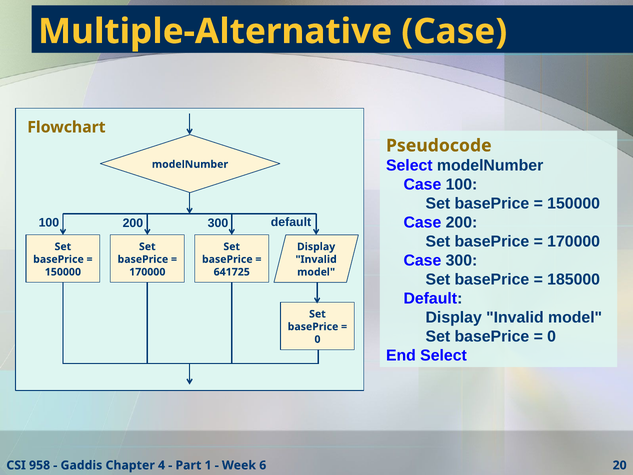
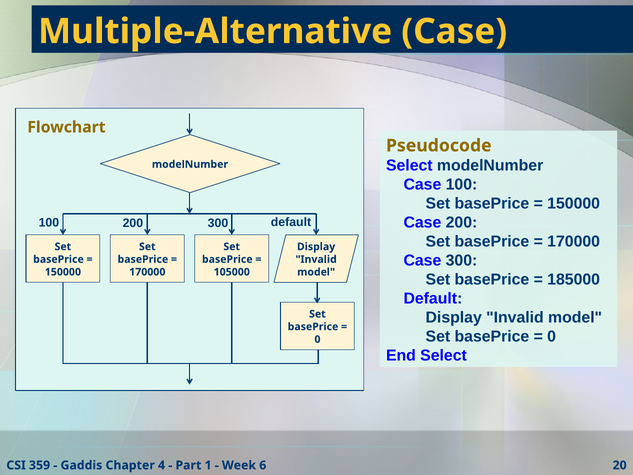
641725: 641725 -> 105000
958: 958 -> 359
